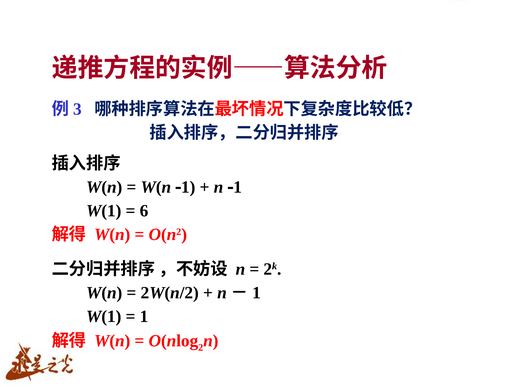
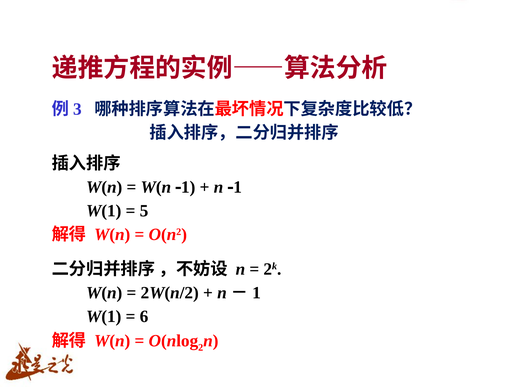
6: 6 -> 5
1 at (144, 317): 1 -> 6
